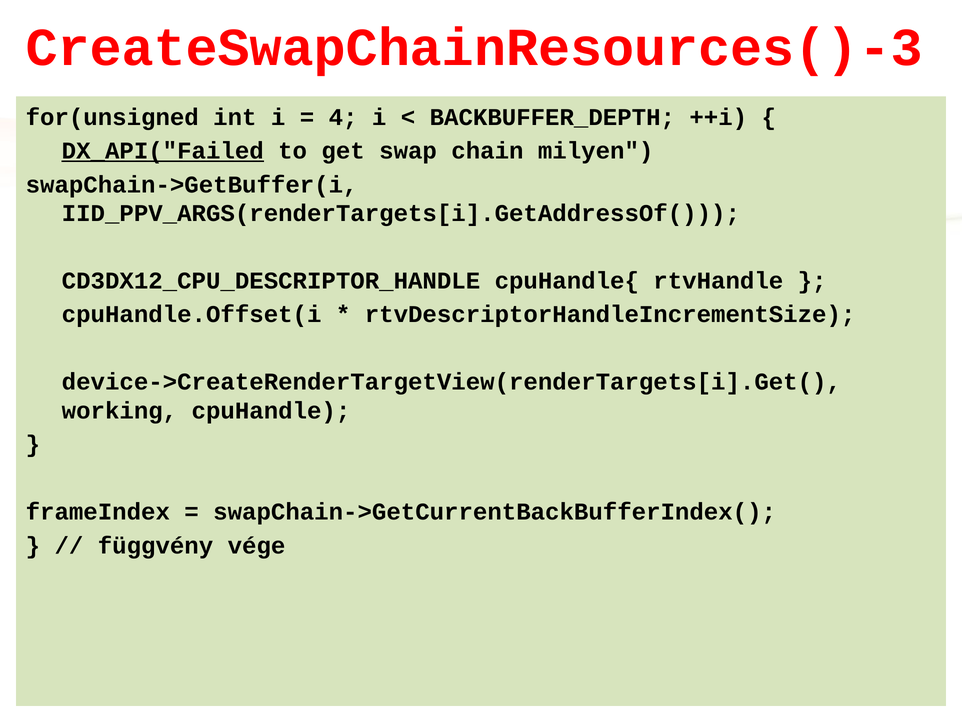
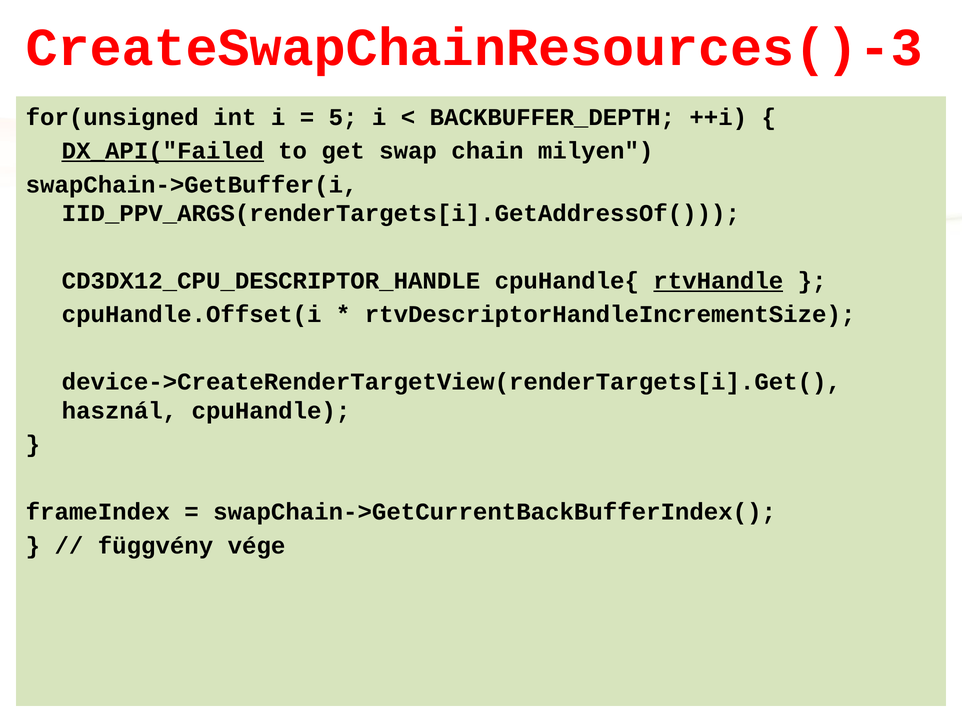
4: 4 -> 5
rtvHandle underline: none -> present
working: working -> használ
